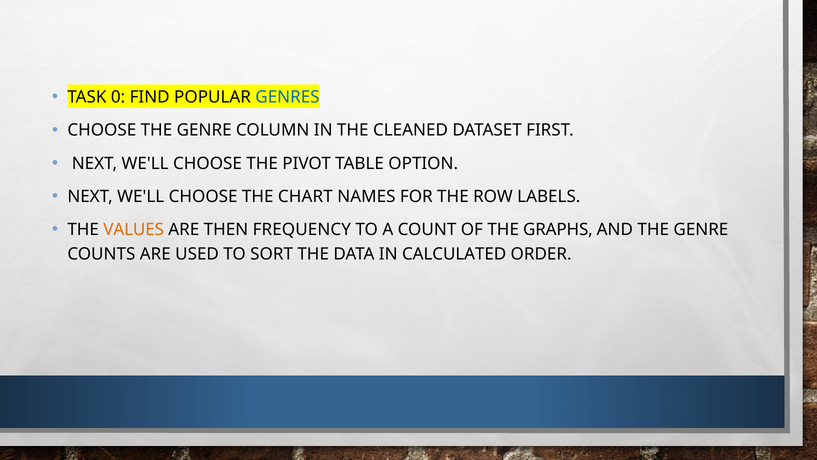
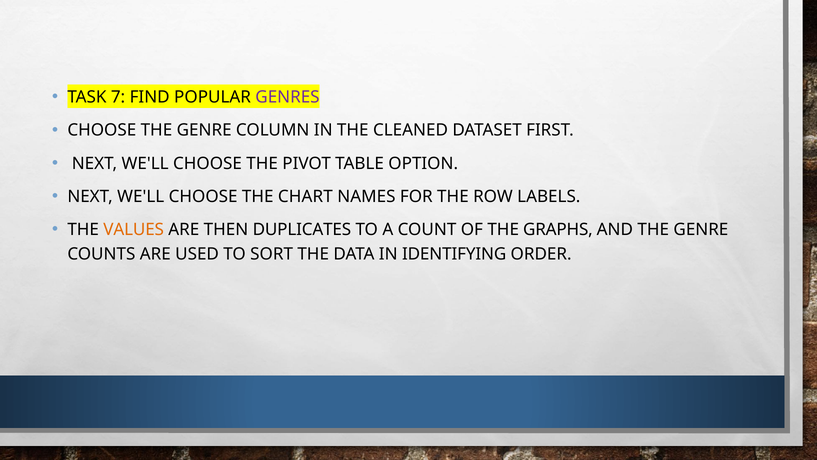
0: 0 -> 7
GENRES colour: blue -> purple
FREQUENCY: FREQUENCY -> DUPLICATES
CALCULATED: CALCULATED -> IDENTIFYING
